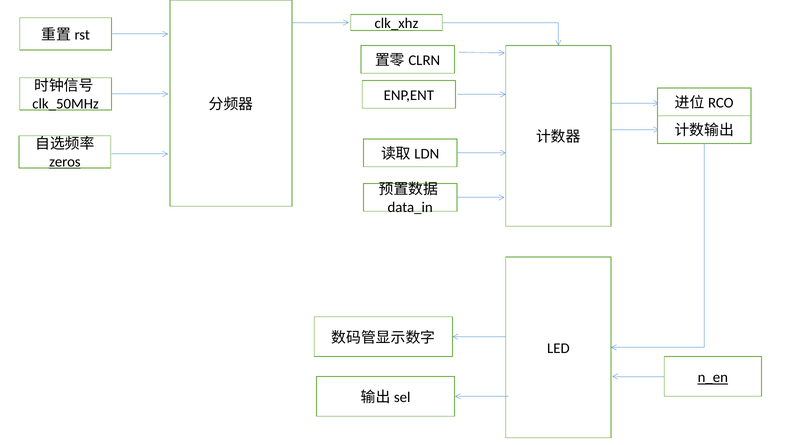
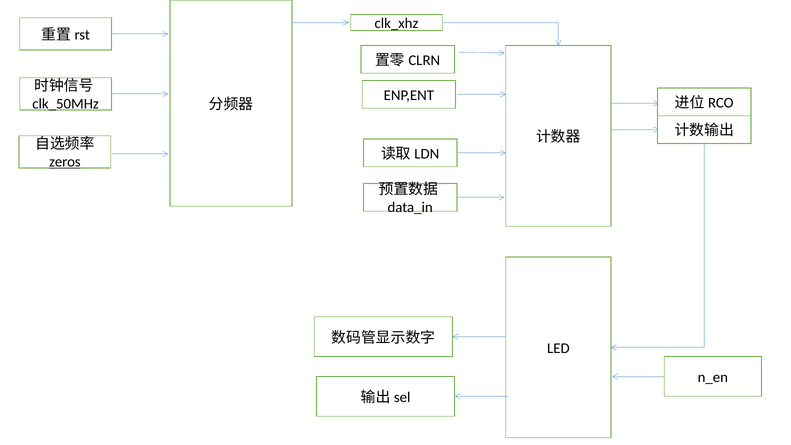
n_en underline: present -> none
